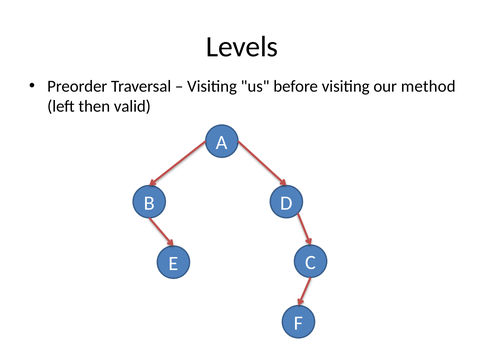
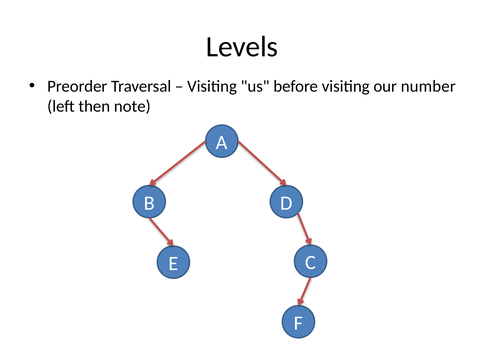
method: method -> number
valid: valid -> note
